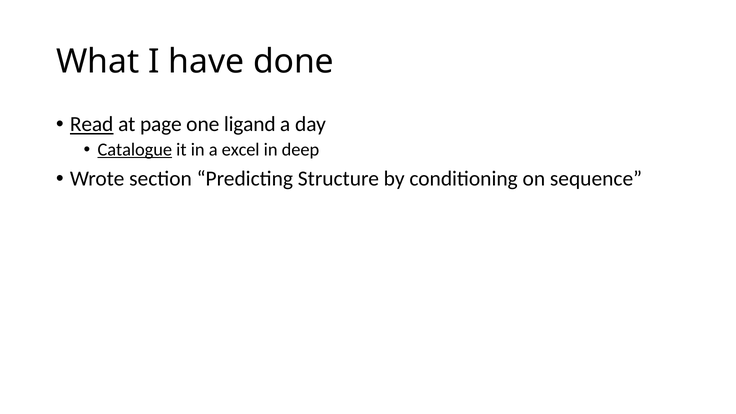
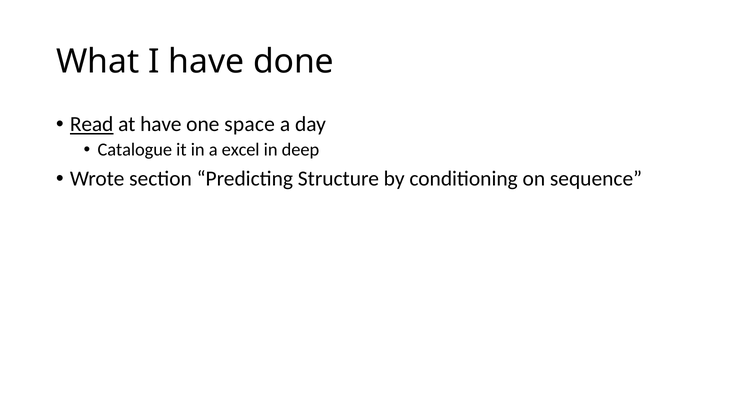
at page: page -> have
ligand: ligand -> space
Catalogue underline: present -> none
